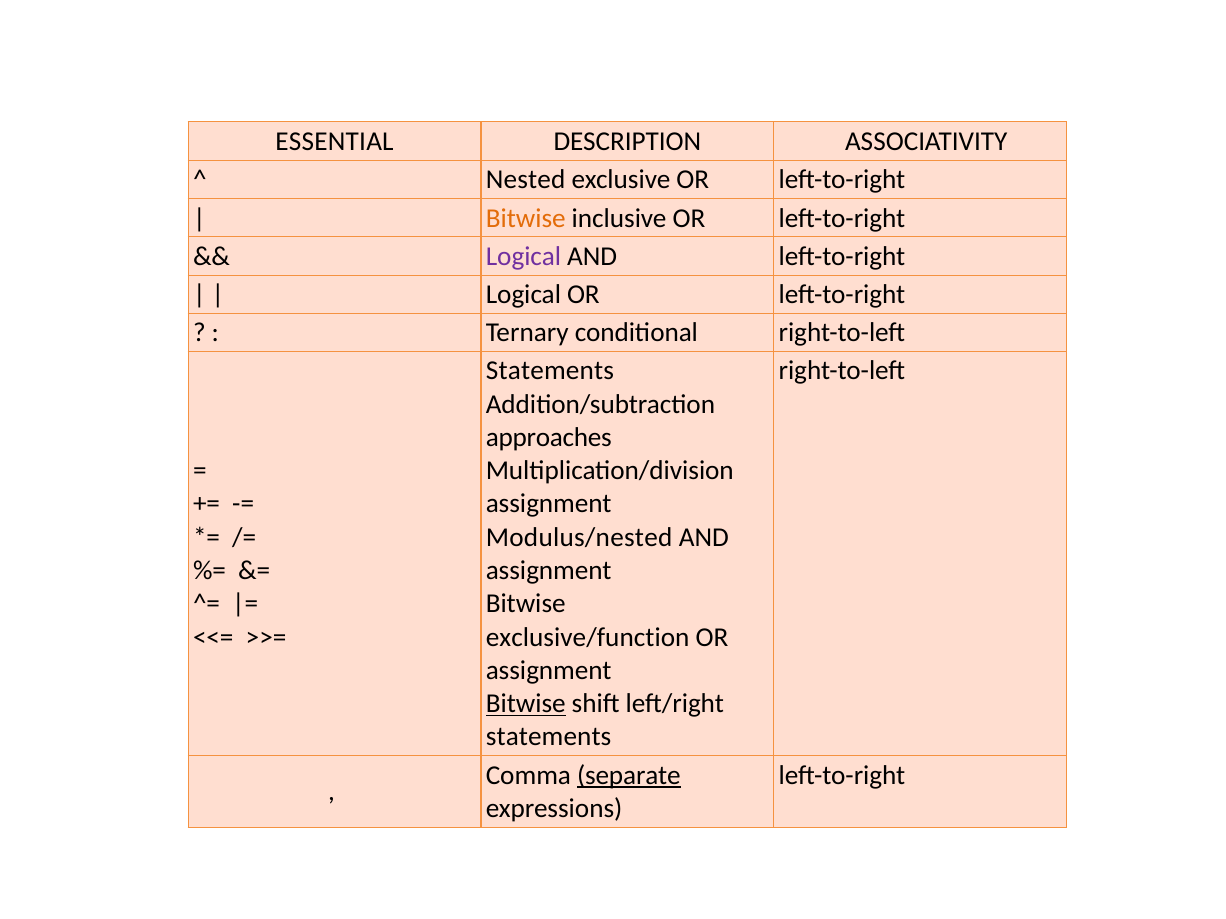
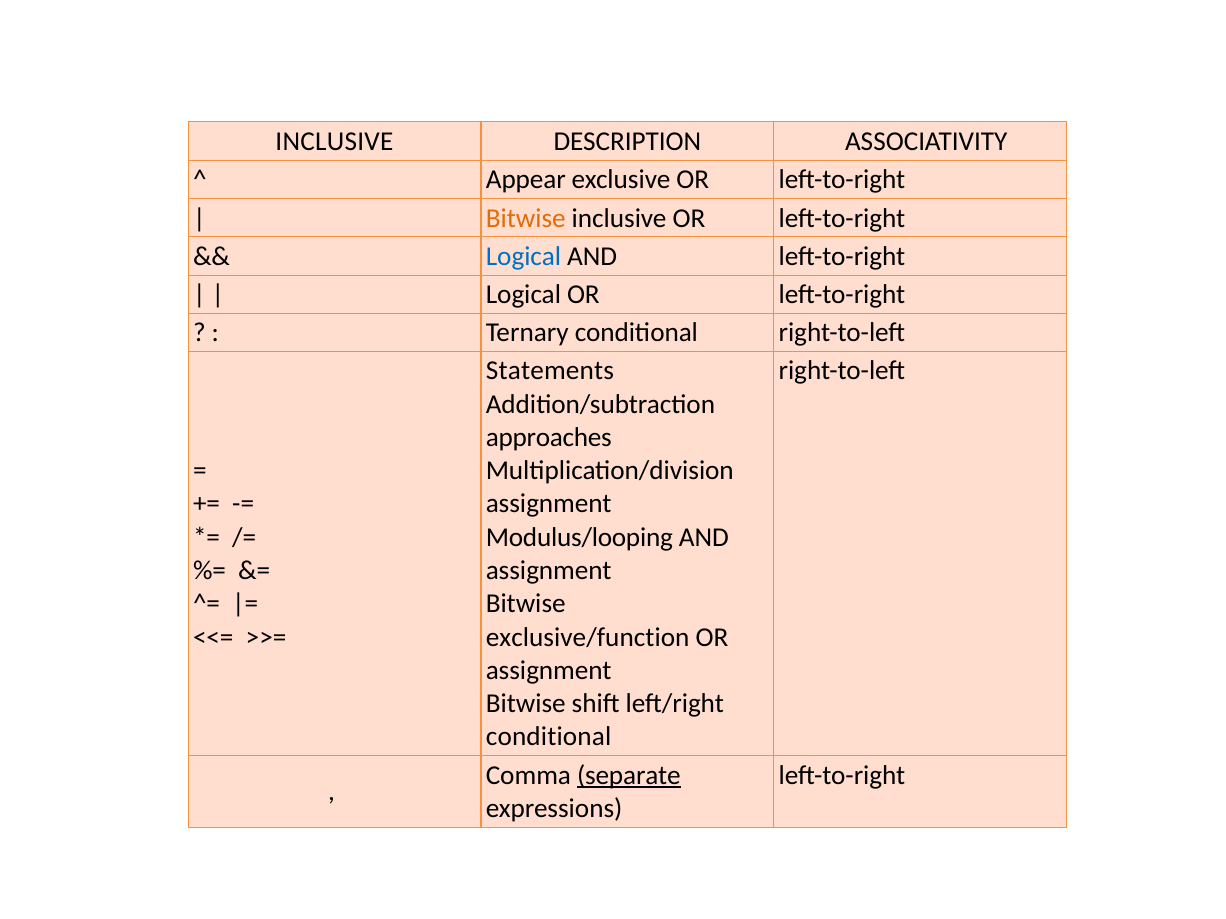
ESSENTIAL at (334, 142): ESSENTIAL -> INCLUSIVE
Nested: Nested -> Appear
Logical at (523, 256) colour: purple -> blue
Modulus/nested: Modulus/nested -> Modulus/looping
Bitwise at (526, 704) underline: present -> none
statements at (549, 737): statements -> conditional
